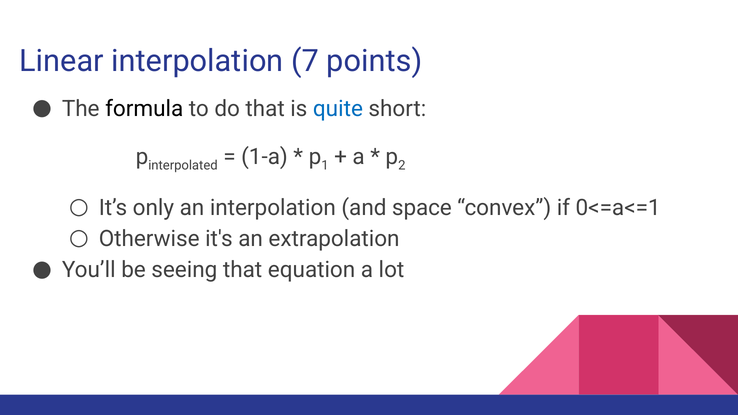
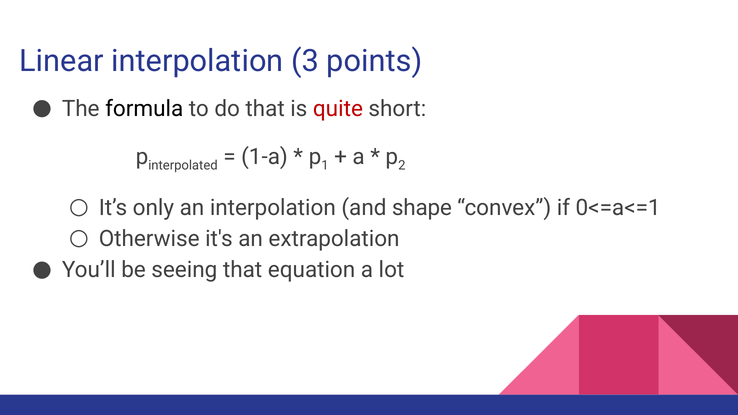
7: 7 -> 3
quite colour: blue -> red
space: space -> shape
